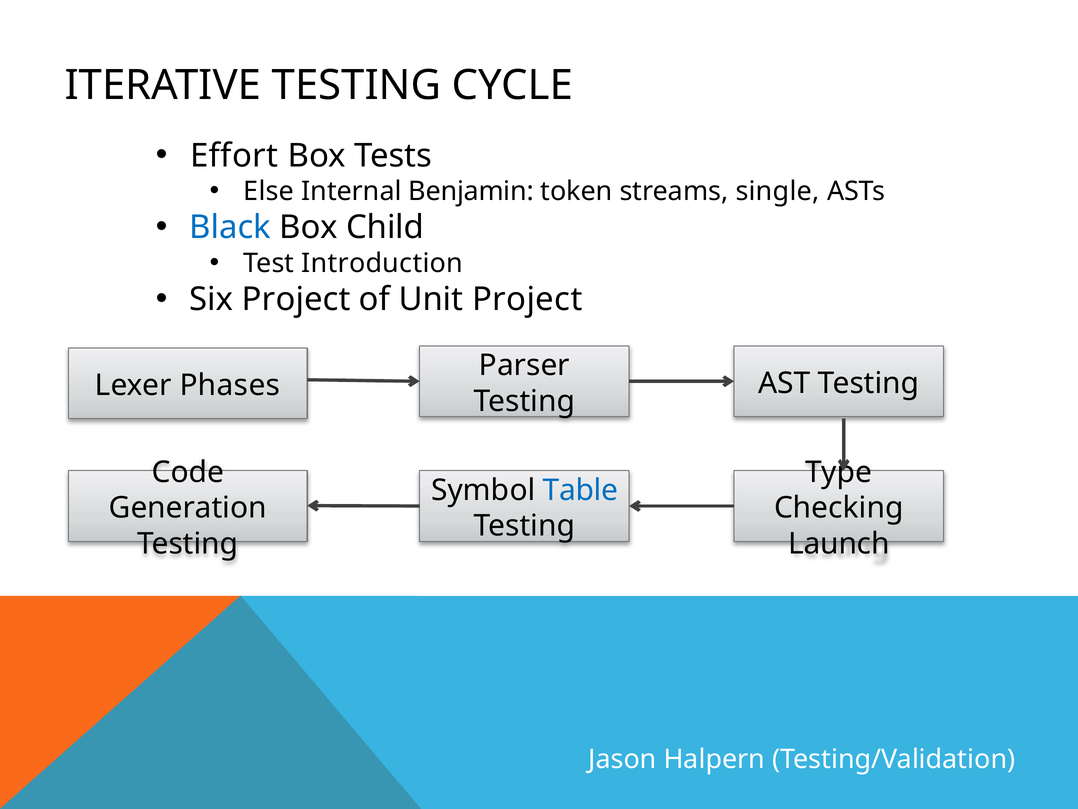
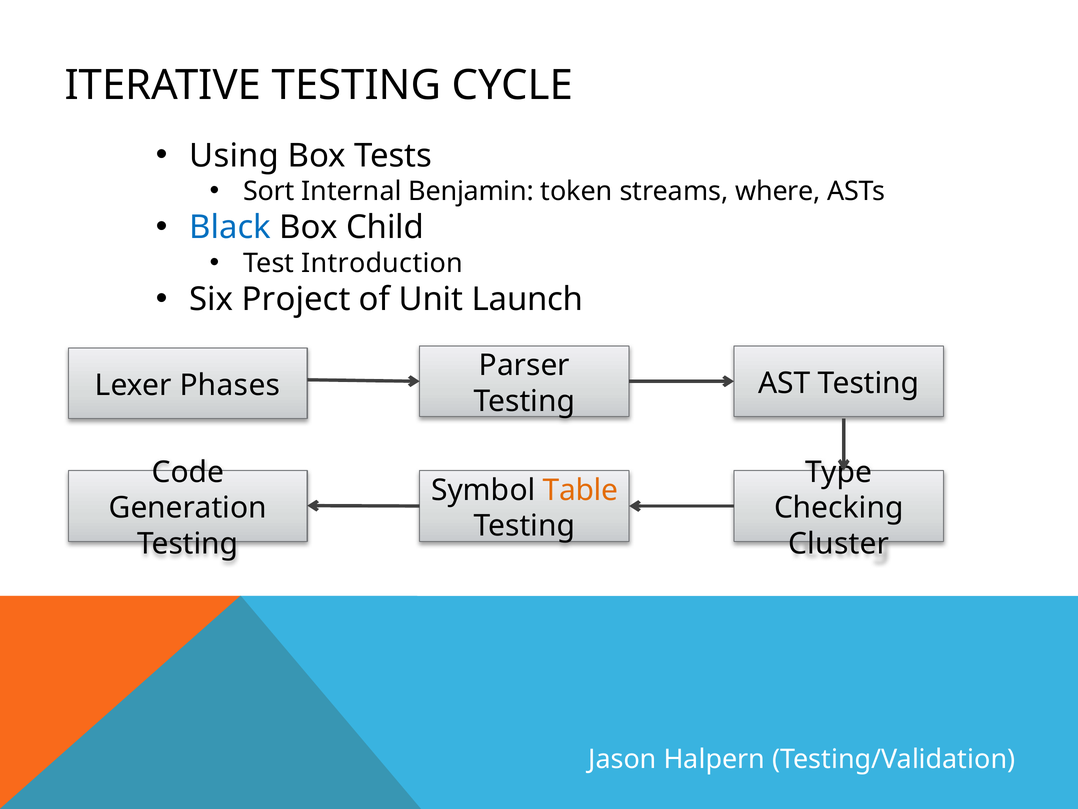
Effort: Effort -> Using
Else: Else -> Sort
single: single -> where
Unit Project: Project -> Launch
Table colour: blue -> orange
Launch: Launch -> Cluster
